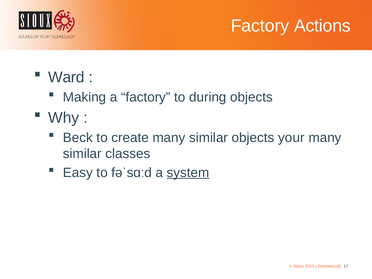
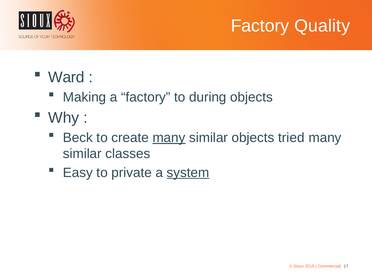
Actions: Actions -> Quality
many at (169, 138) underline: none -> present
your: your -> tried
fəˈsɑːd: fəˈsɑːd -> private
